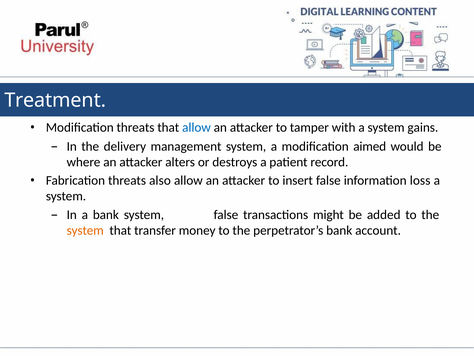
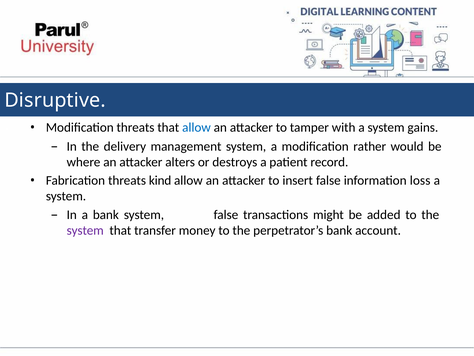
Treatment: Treatment -> Disruptive
aimed: aimed -> rather
also: also -> kind
system at (85, 230) colour: orange -> purple
